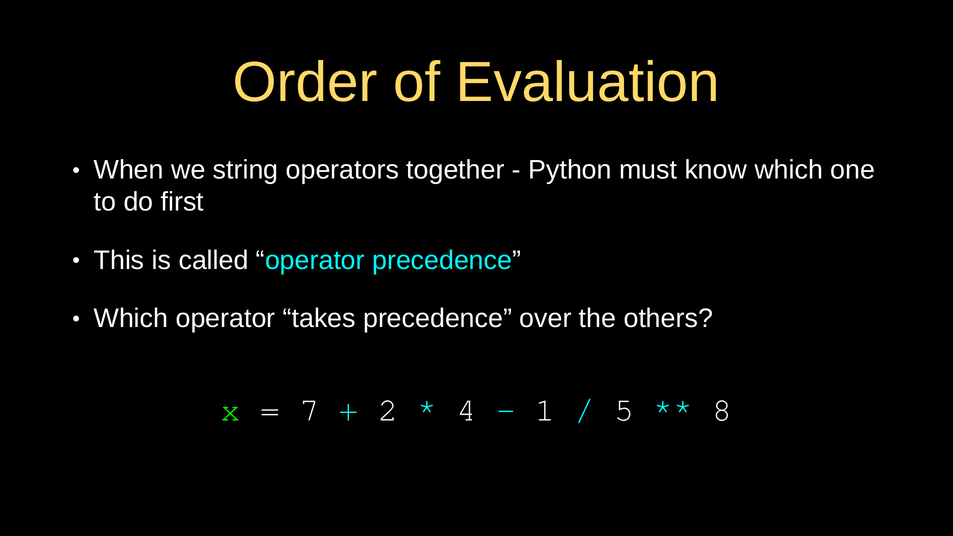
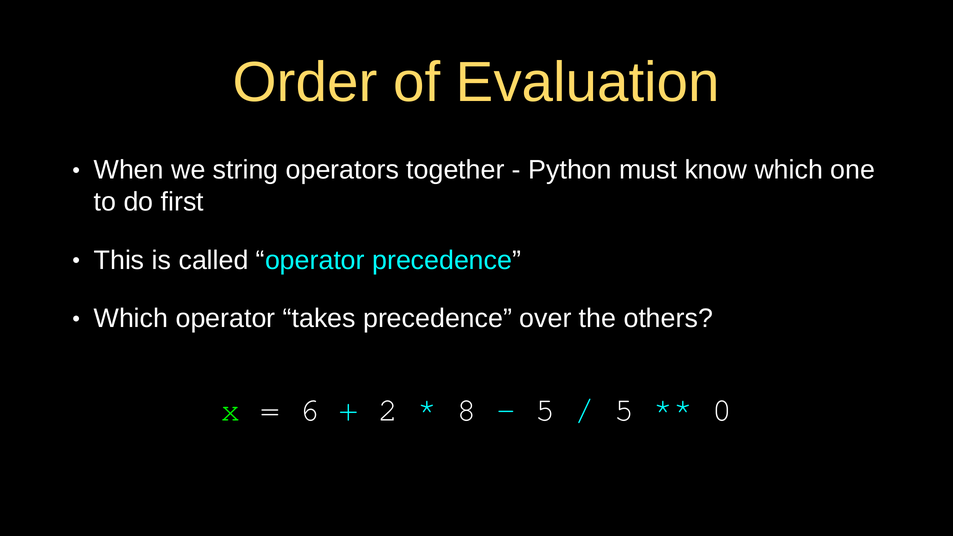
7: 7 -> 6
4: 4 -> 8
1 at (545, 410): 1 -> 5
8: 8 -> 0
